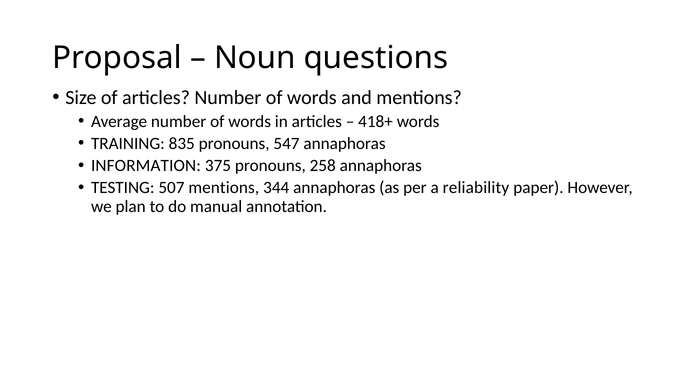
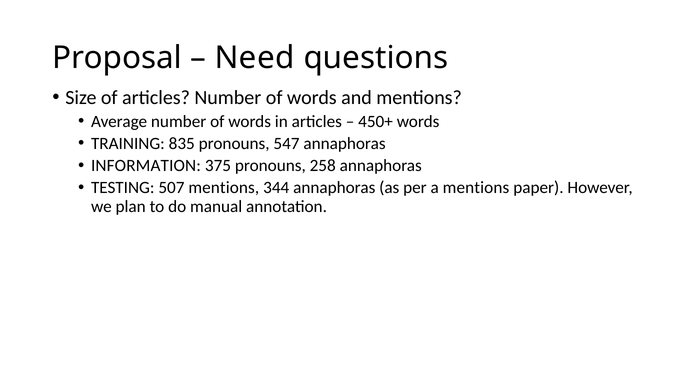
Noun: Noun -> Need
418+: 418+ -> 450+
a reliability: reliability -> mentions
